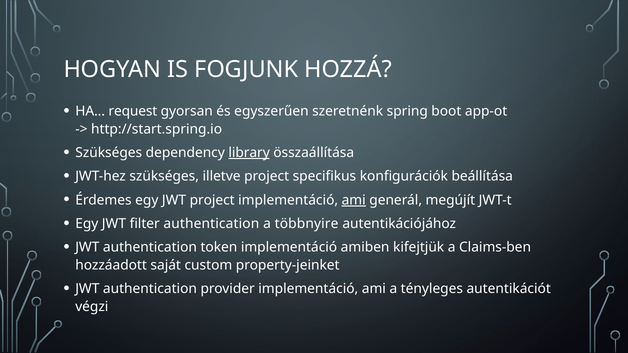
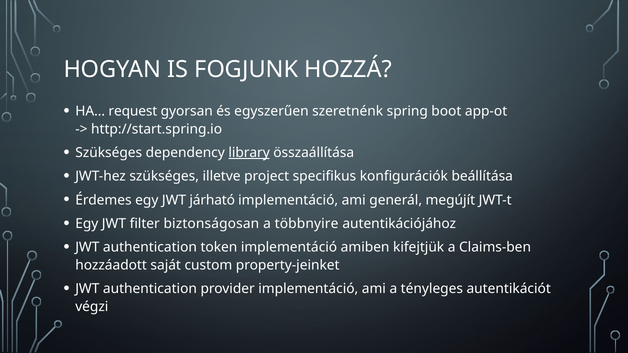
JWT project: project -> járható
ami at (354, 200) underline: present -> none
filter authentication: authentication -> biztonságosan
